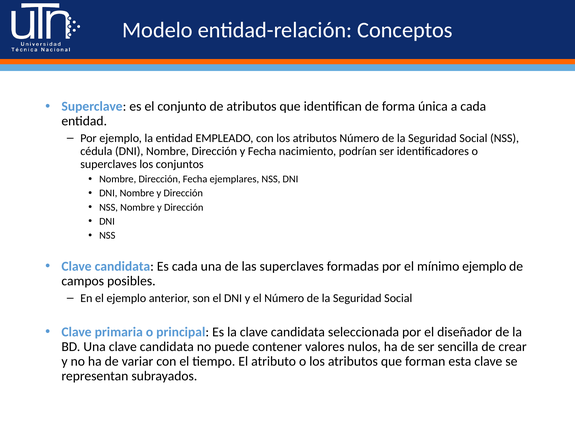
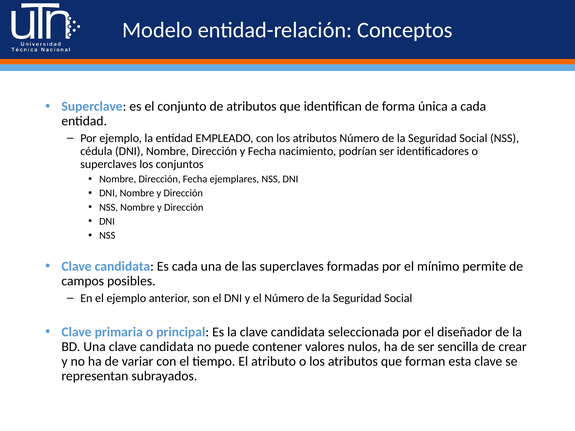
mínimo ejemplo: ejemplo -> permite
